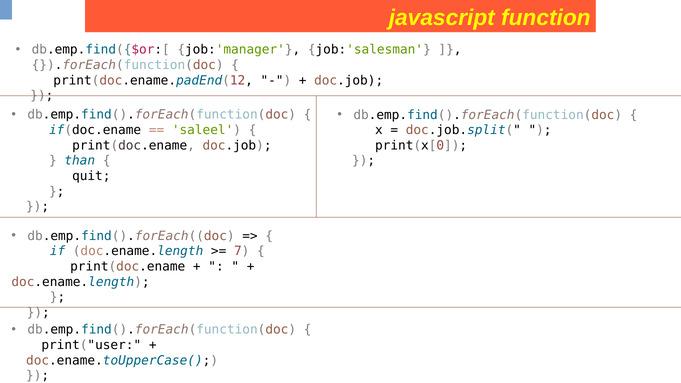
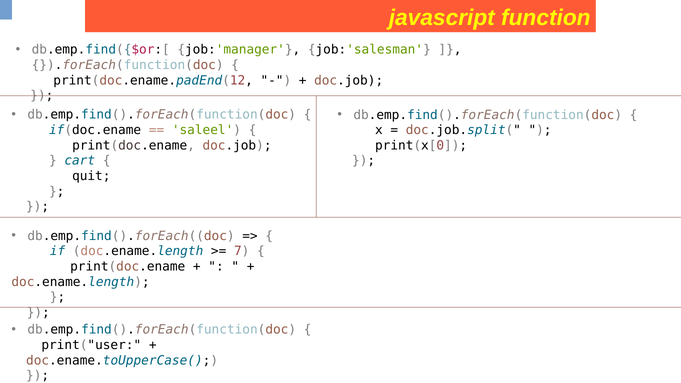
than: than -> cart
